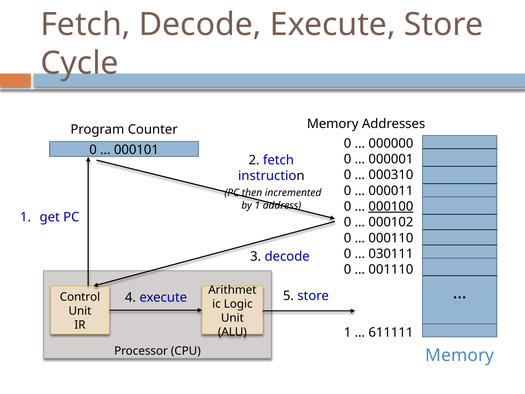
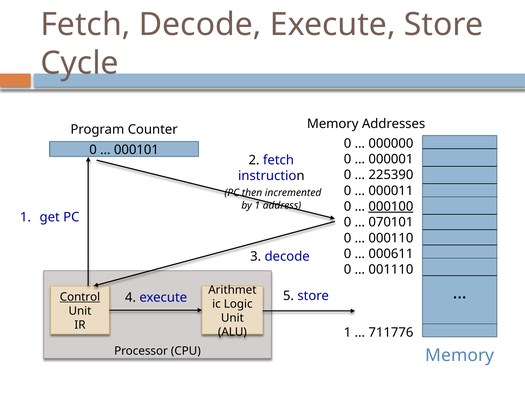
000310: 000310 -> 225390
000102: 000102 -> 070101
030111: 030111 -> 000611
Control underline: none -> present
611111: 611111 -> 711776
